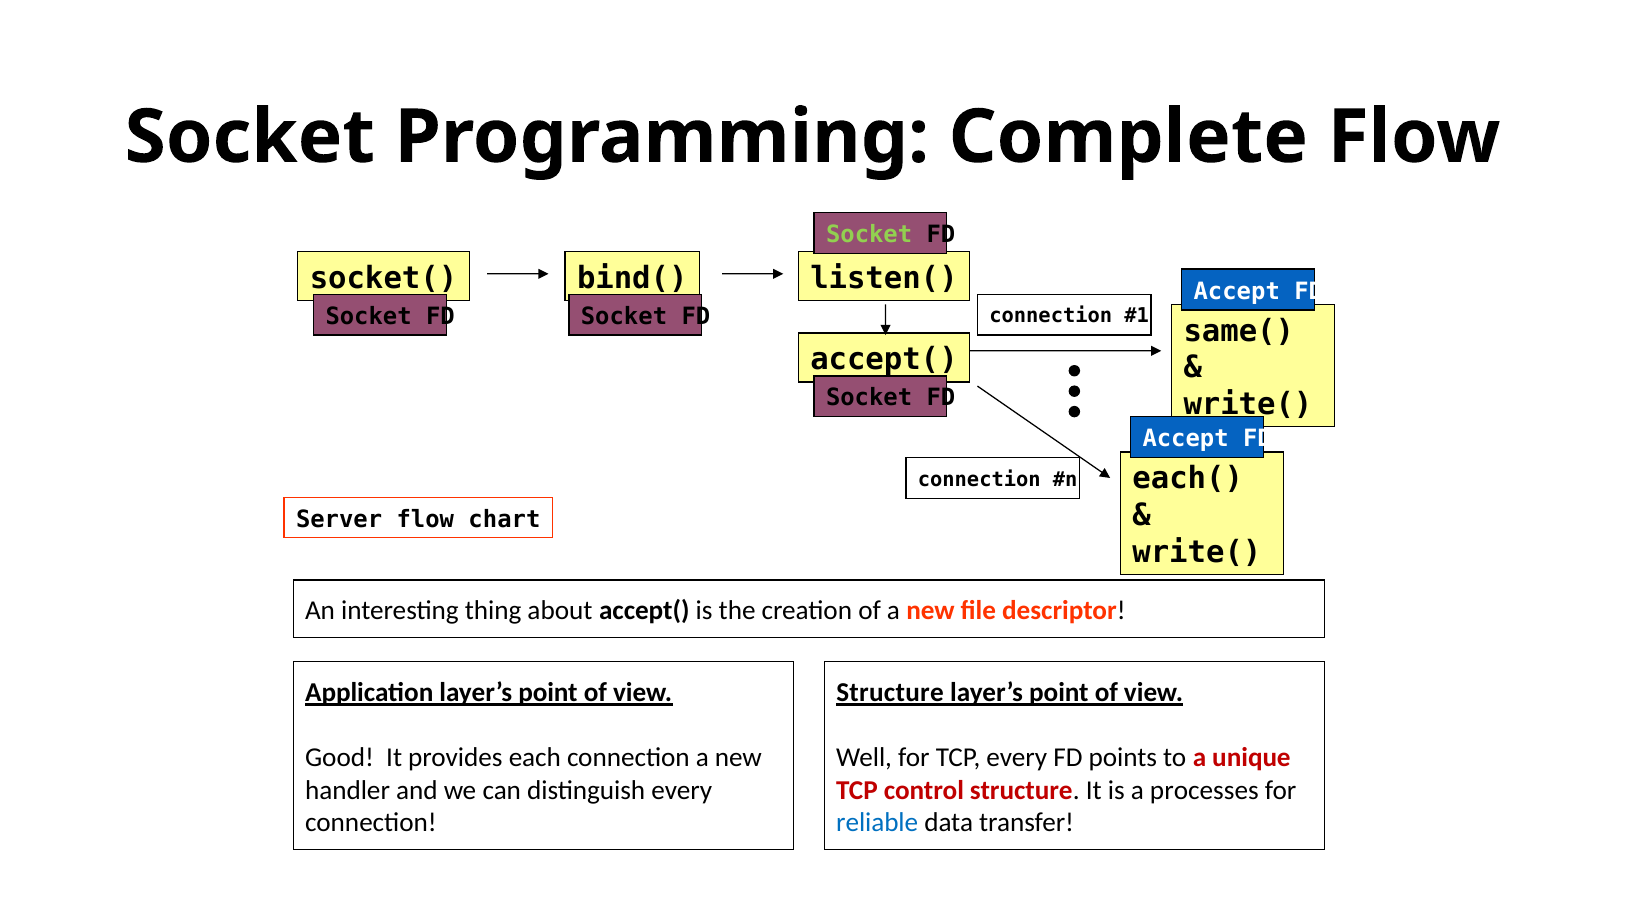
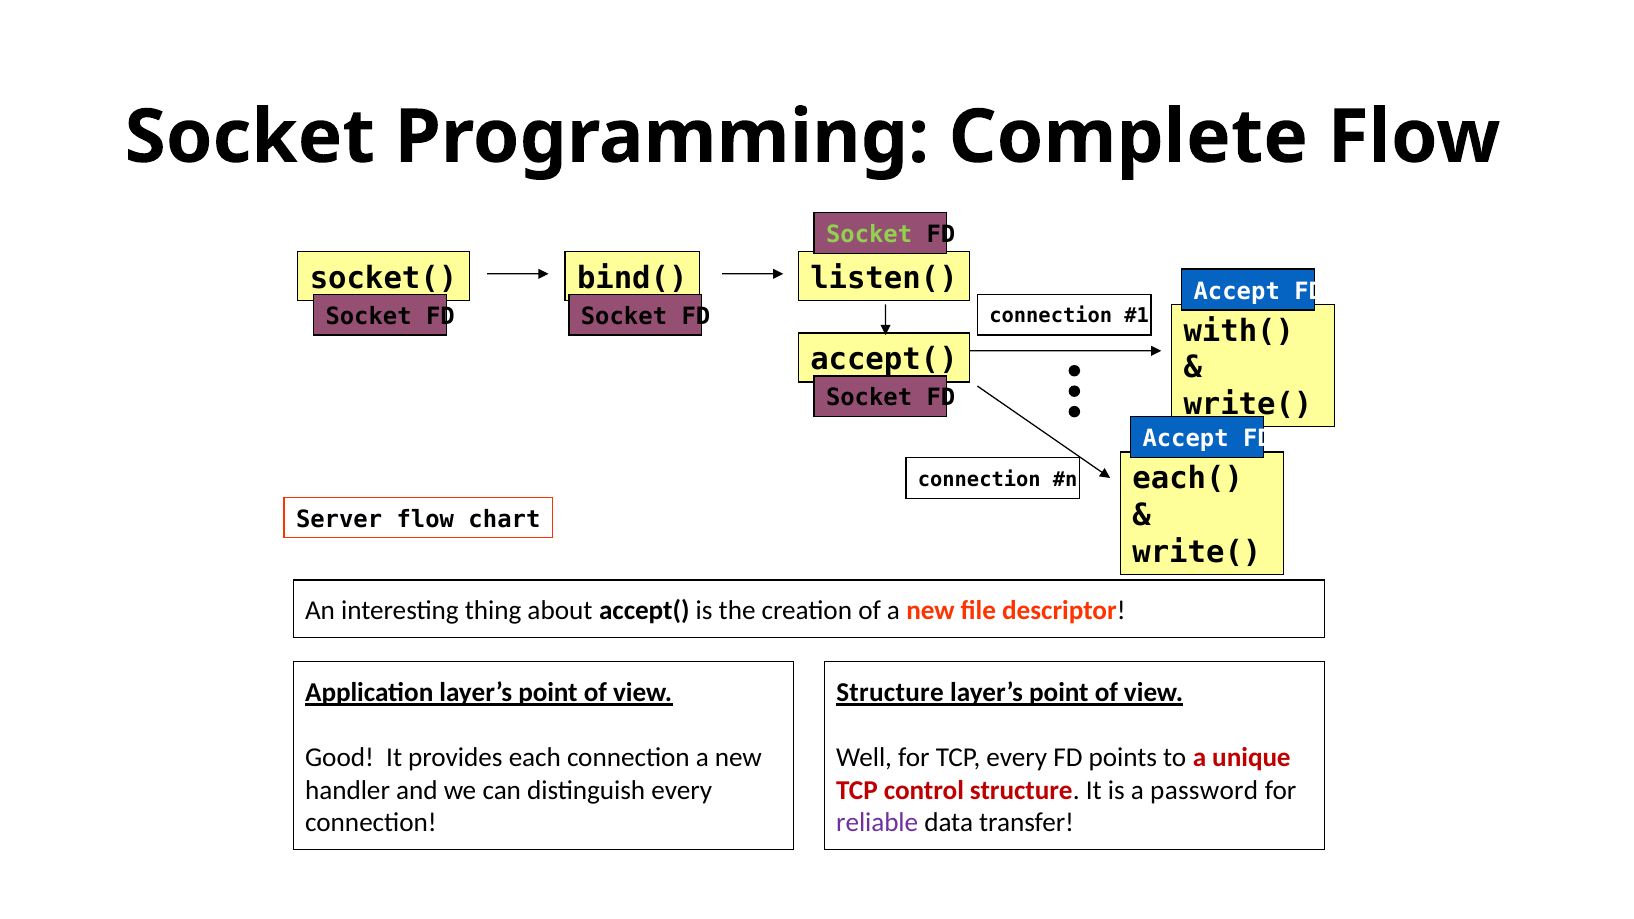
same(: same( -> with(
processes: processes -> password
reliable colour: blue -> purple
